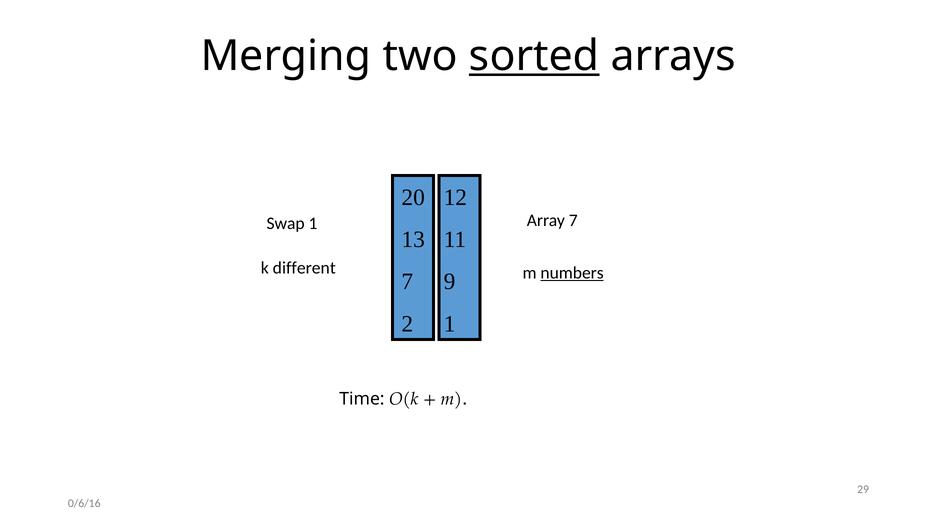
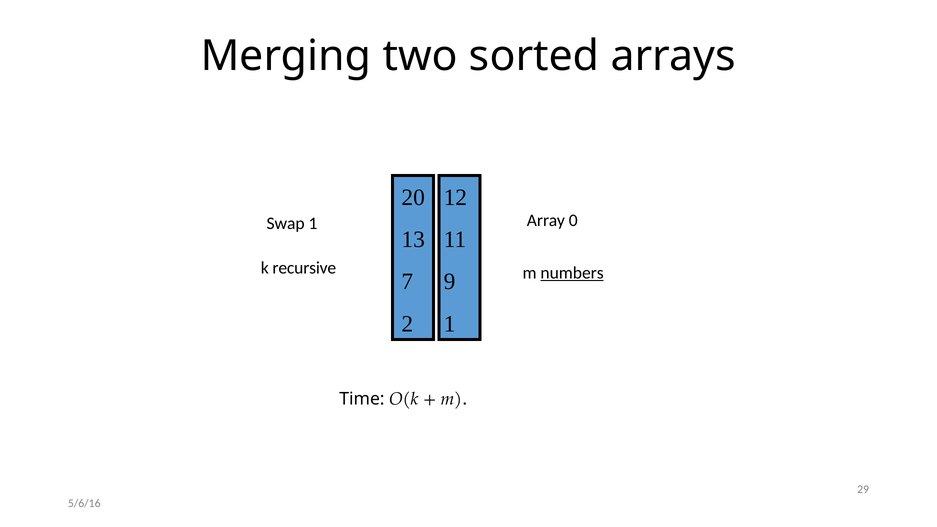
sorted underline: present -> none
Array 7: 7 -> 0
different: different -> recursive
0/6/16: 0/6/16 -> 5/6/16
